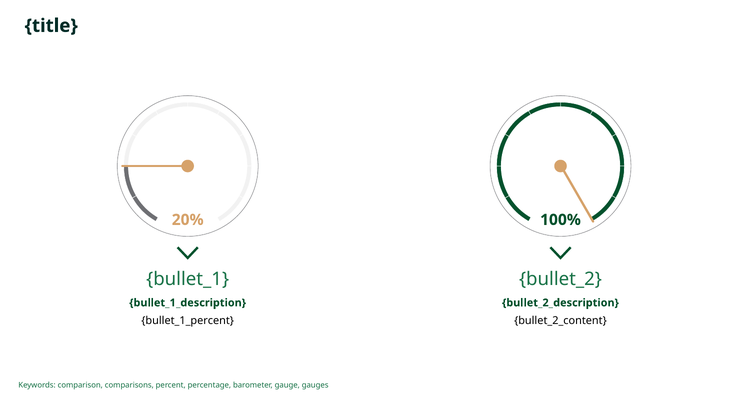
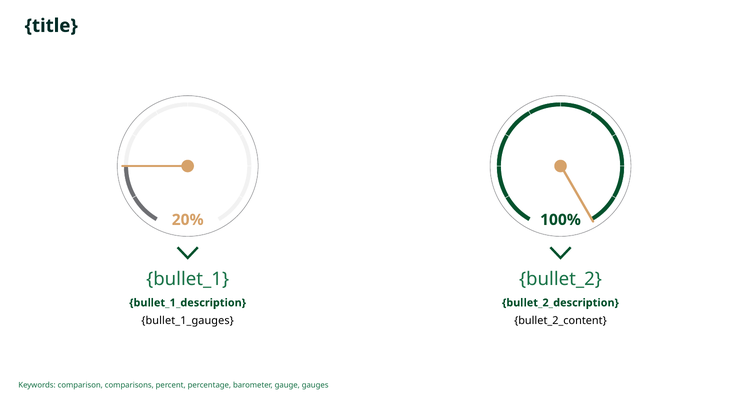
bullet_1_percent: bullet_1_percent -> bullet_1_gauges
